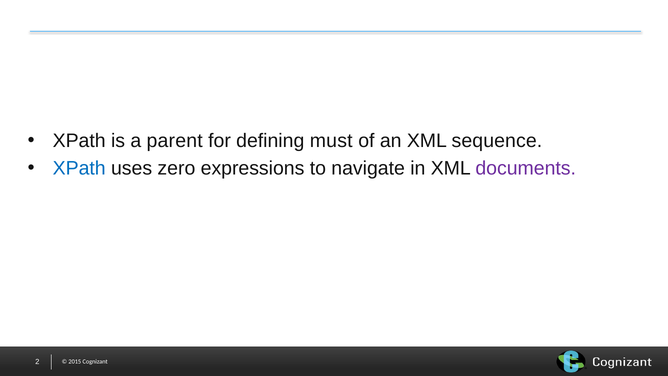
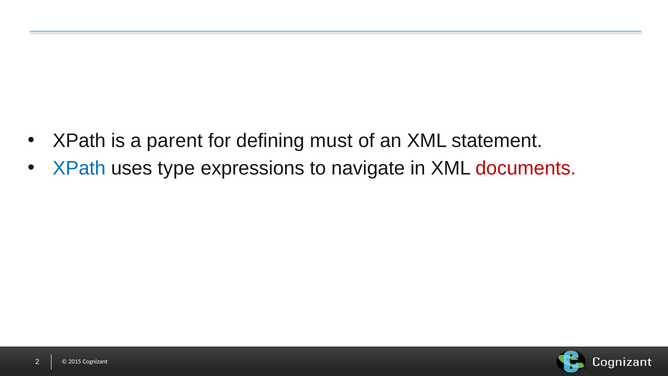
sequence: sequence -> statement
zero: zero -> type
documents colour: purple -> red
